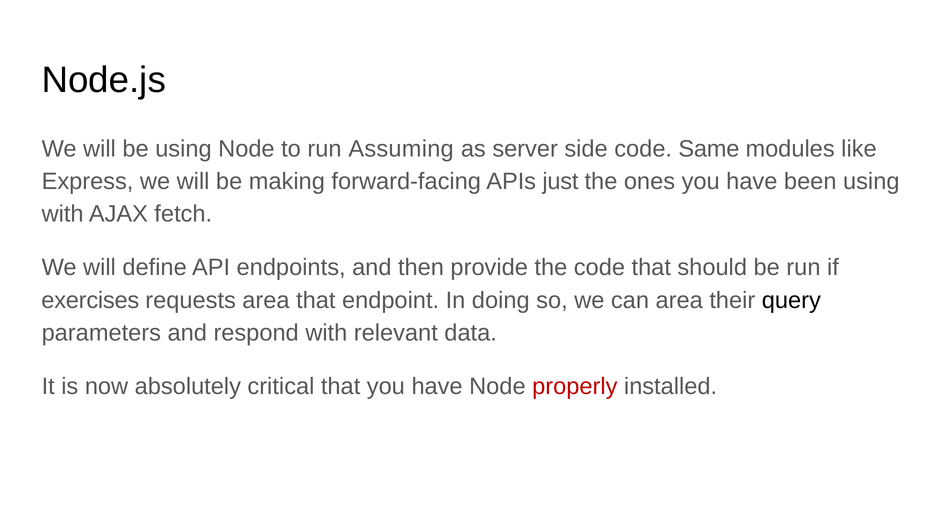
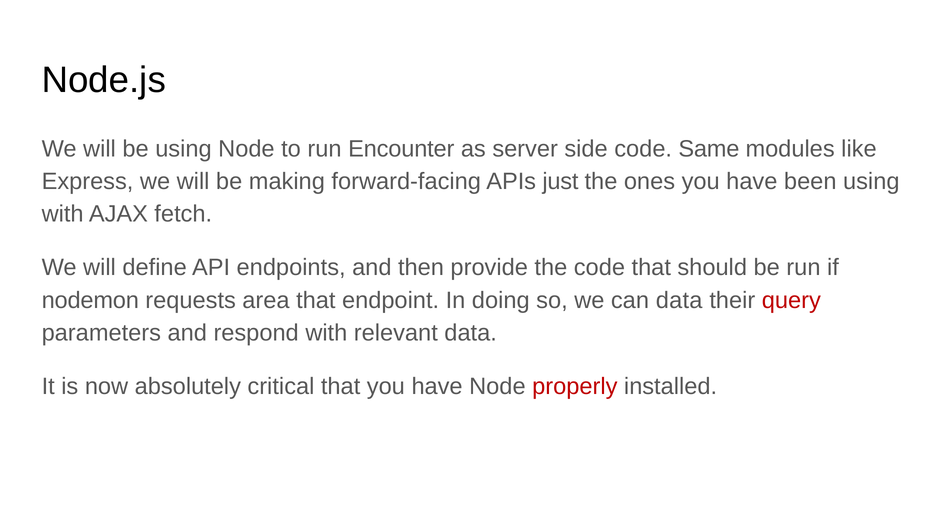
Assuming: Assuming -> Encounter
exercises: exercises -> nodemon
can area: area -> data
query colour: black -> red
